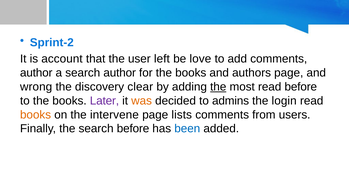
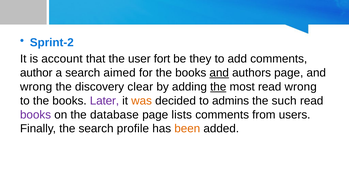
left: left -> fort
love: love -> they
search author: author -> aimed
and at (219, 73) underline: none -> present
read before: before -> wrong
login: login -> such
books at (36, 115) colour: orange -> purple
intervene: intervene -> database
search before: before -> profile
been colour: blue -> orange
